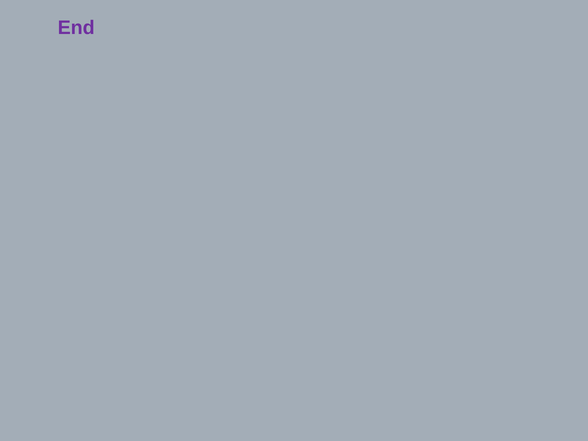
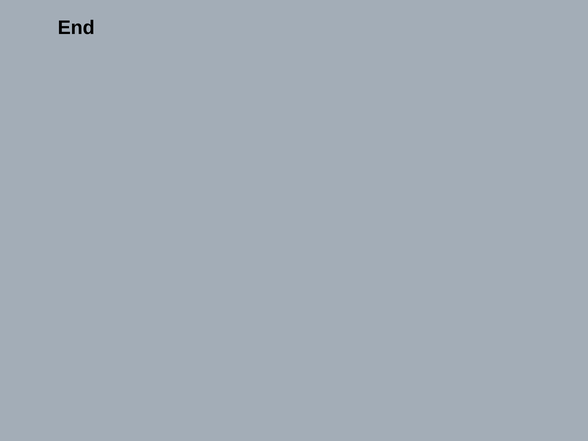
End colour: purple -> black
